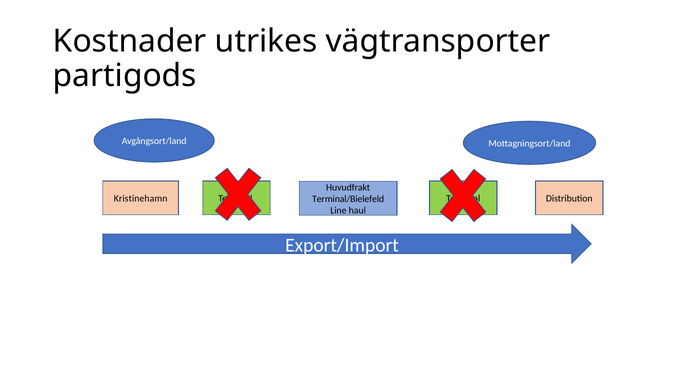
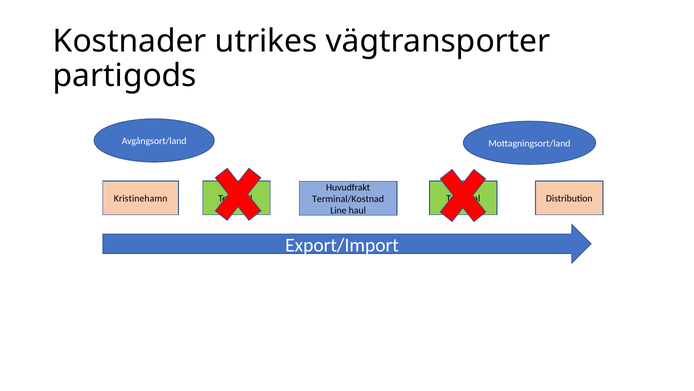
Terminal/Bielefeld: Terminal/Bielefeld -> Terminal/Kostnad
